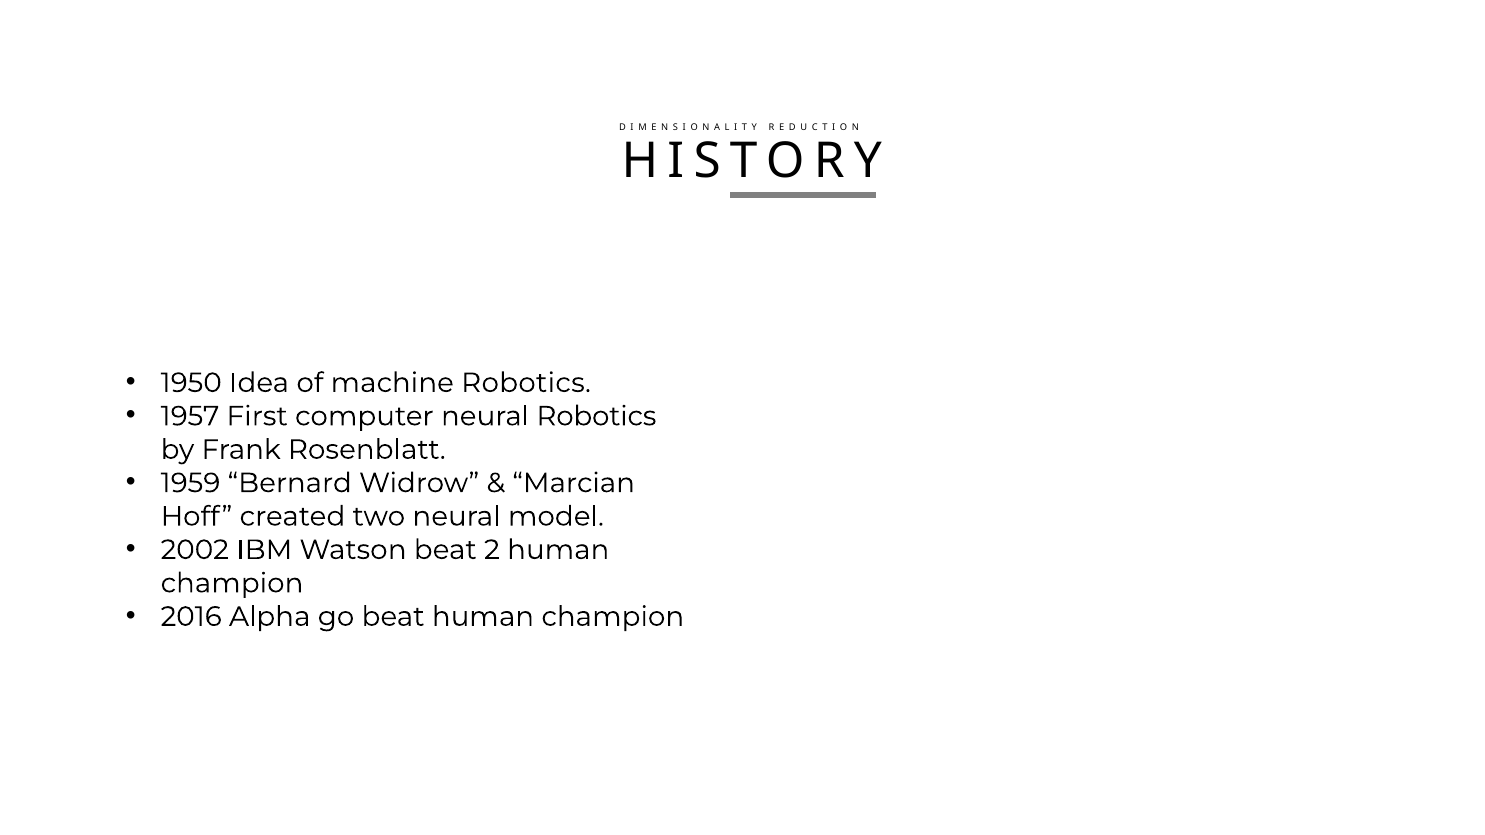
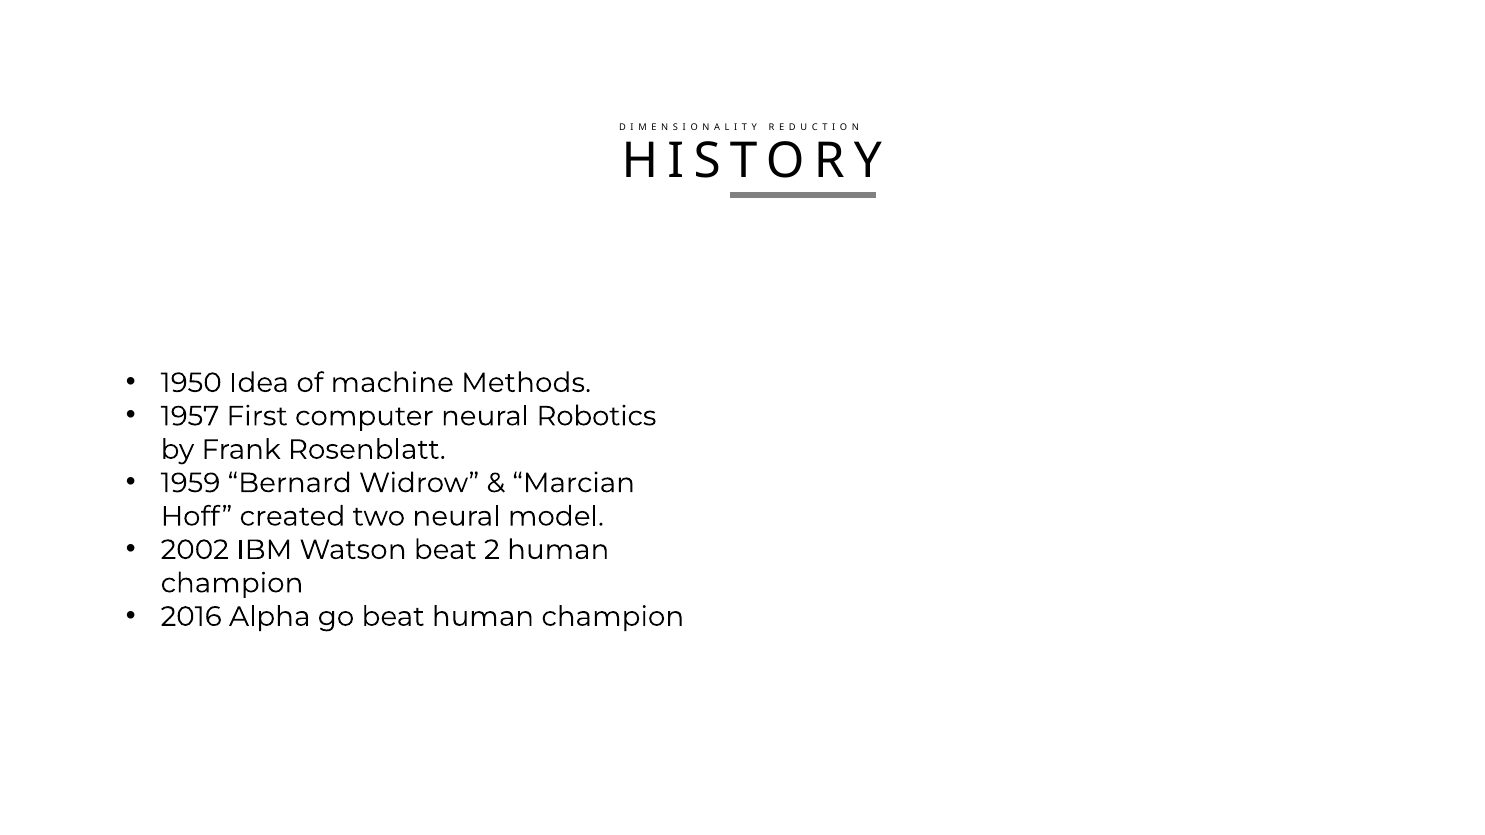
machine Robotics: Robotics -> Methods
